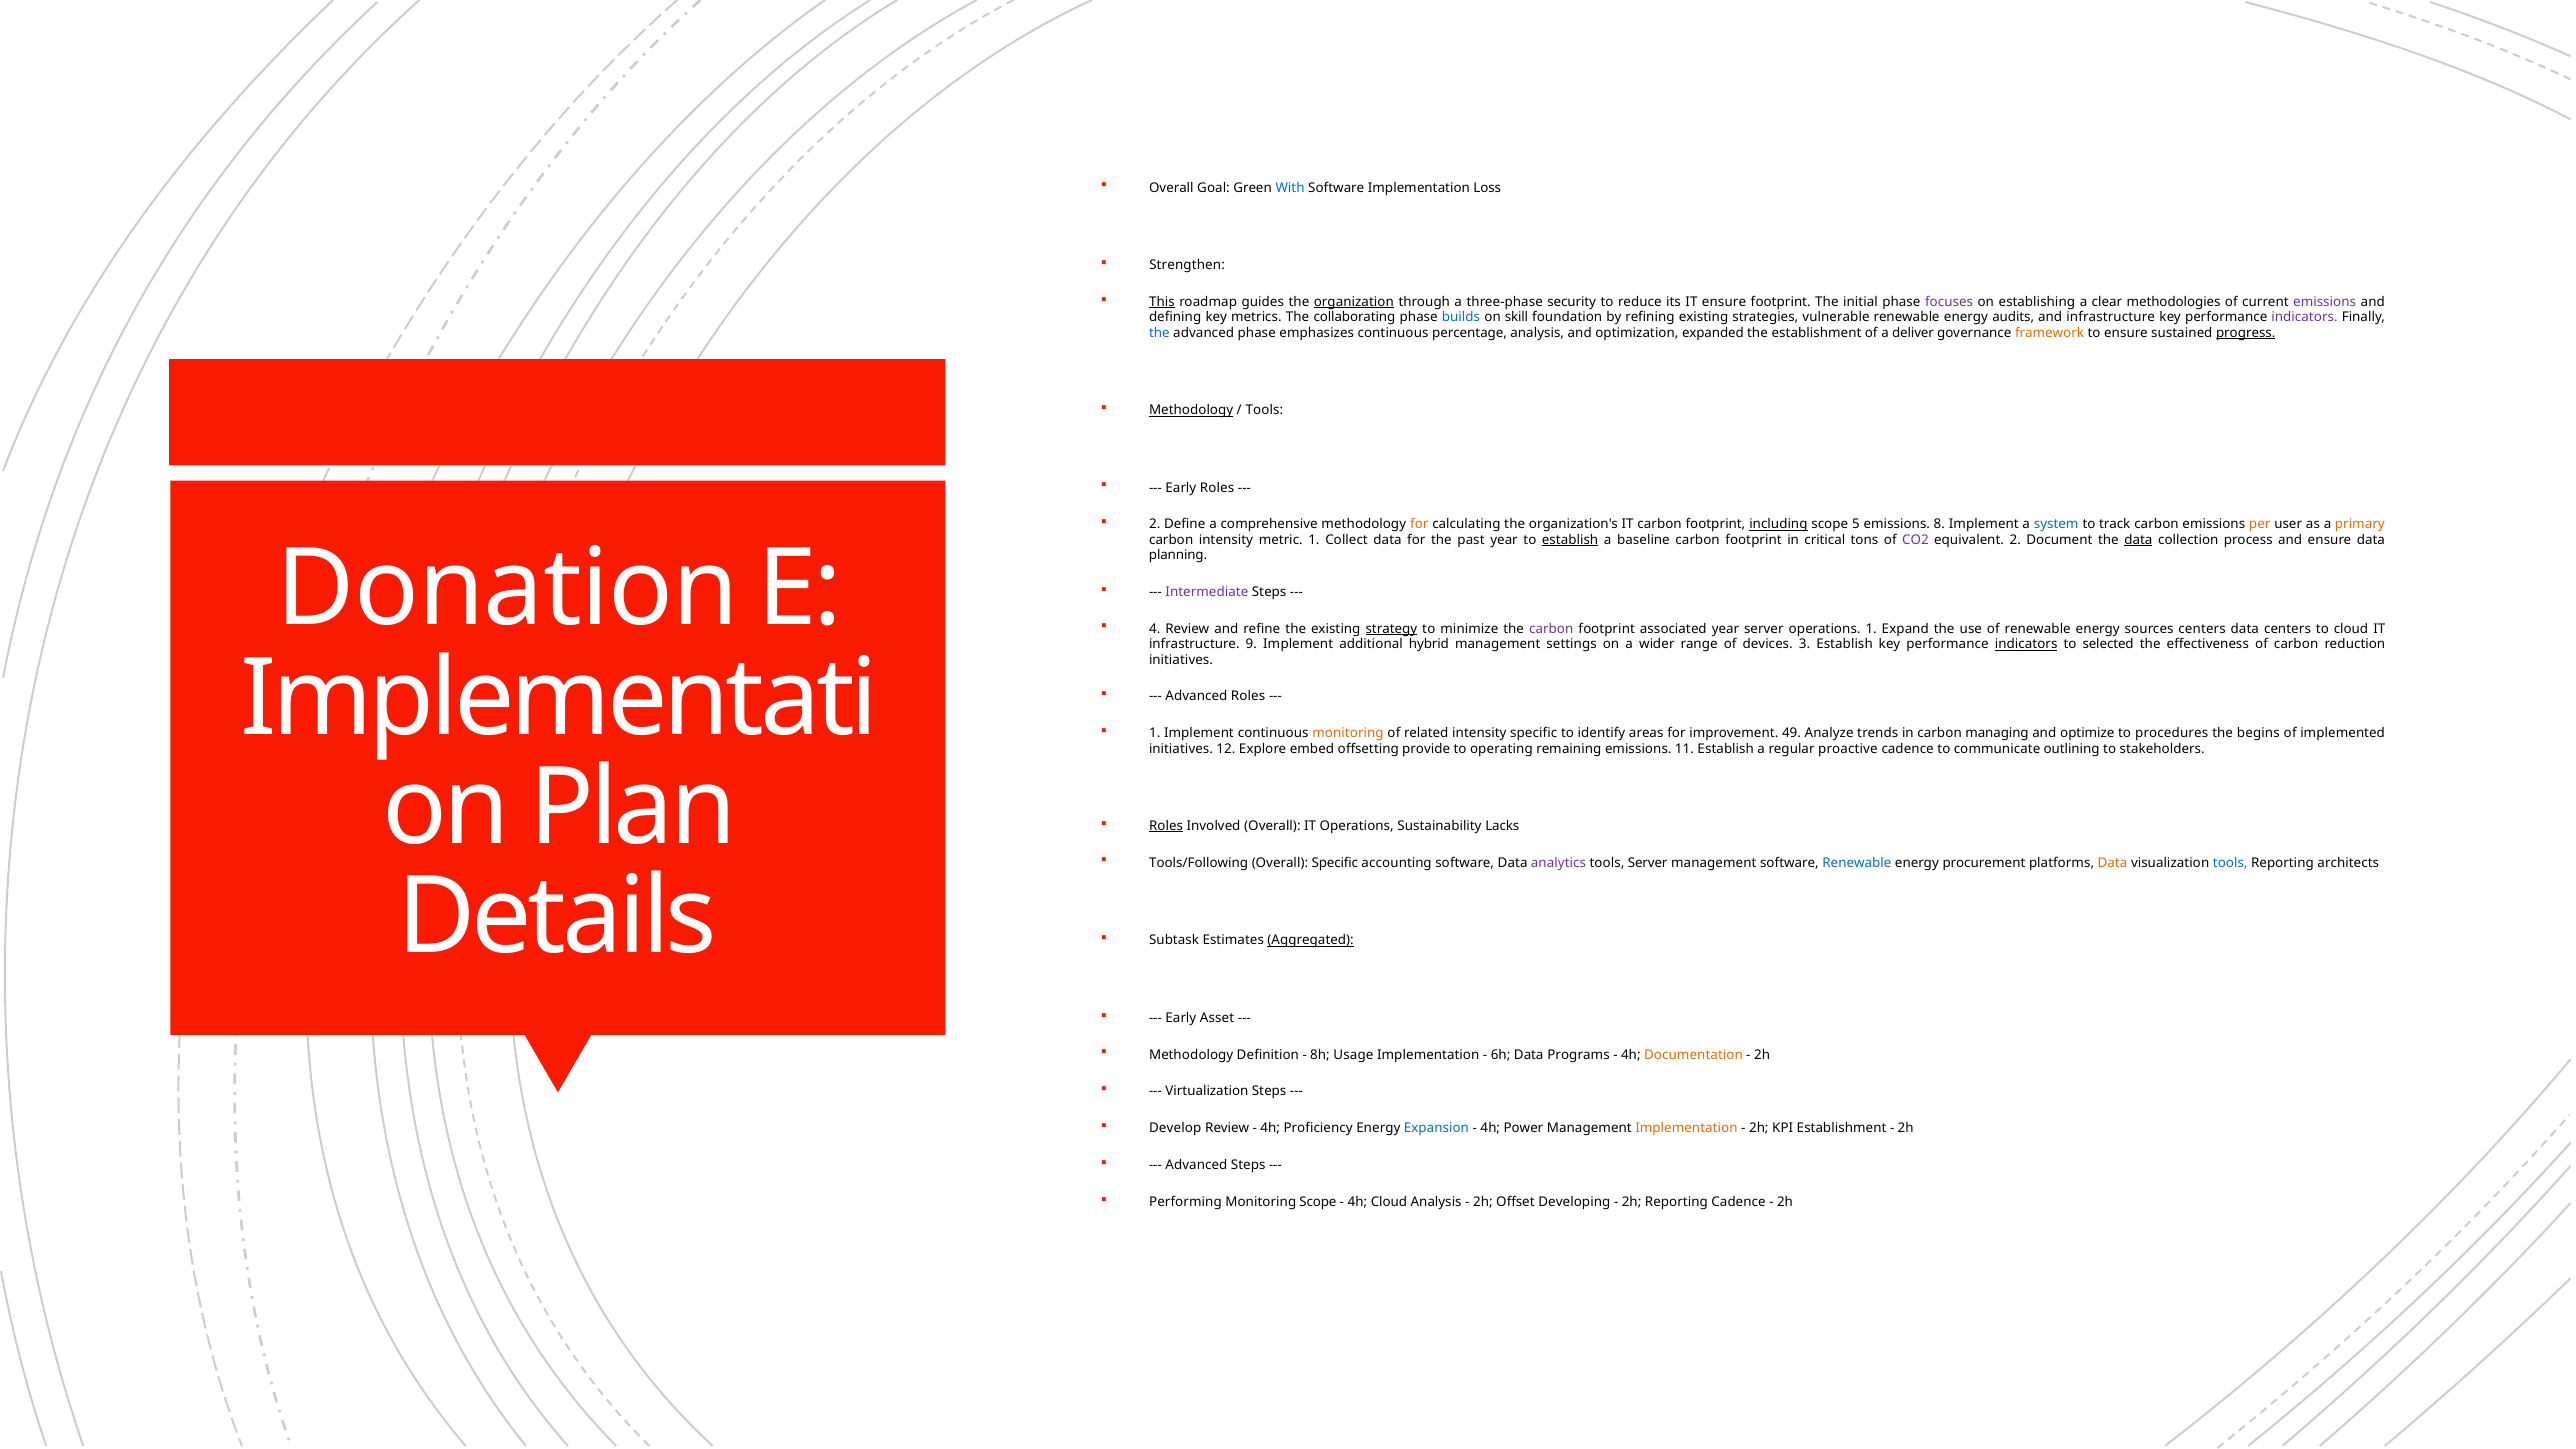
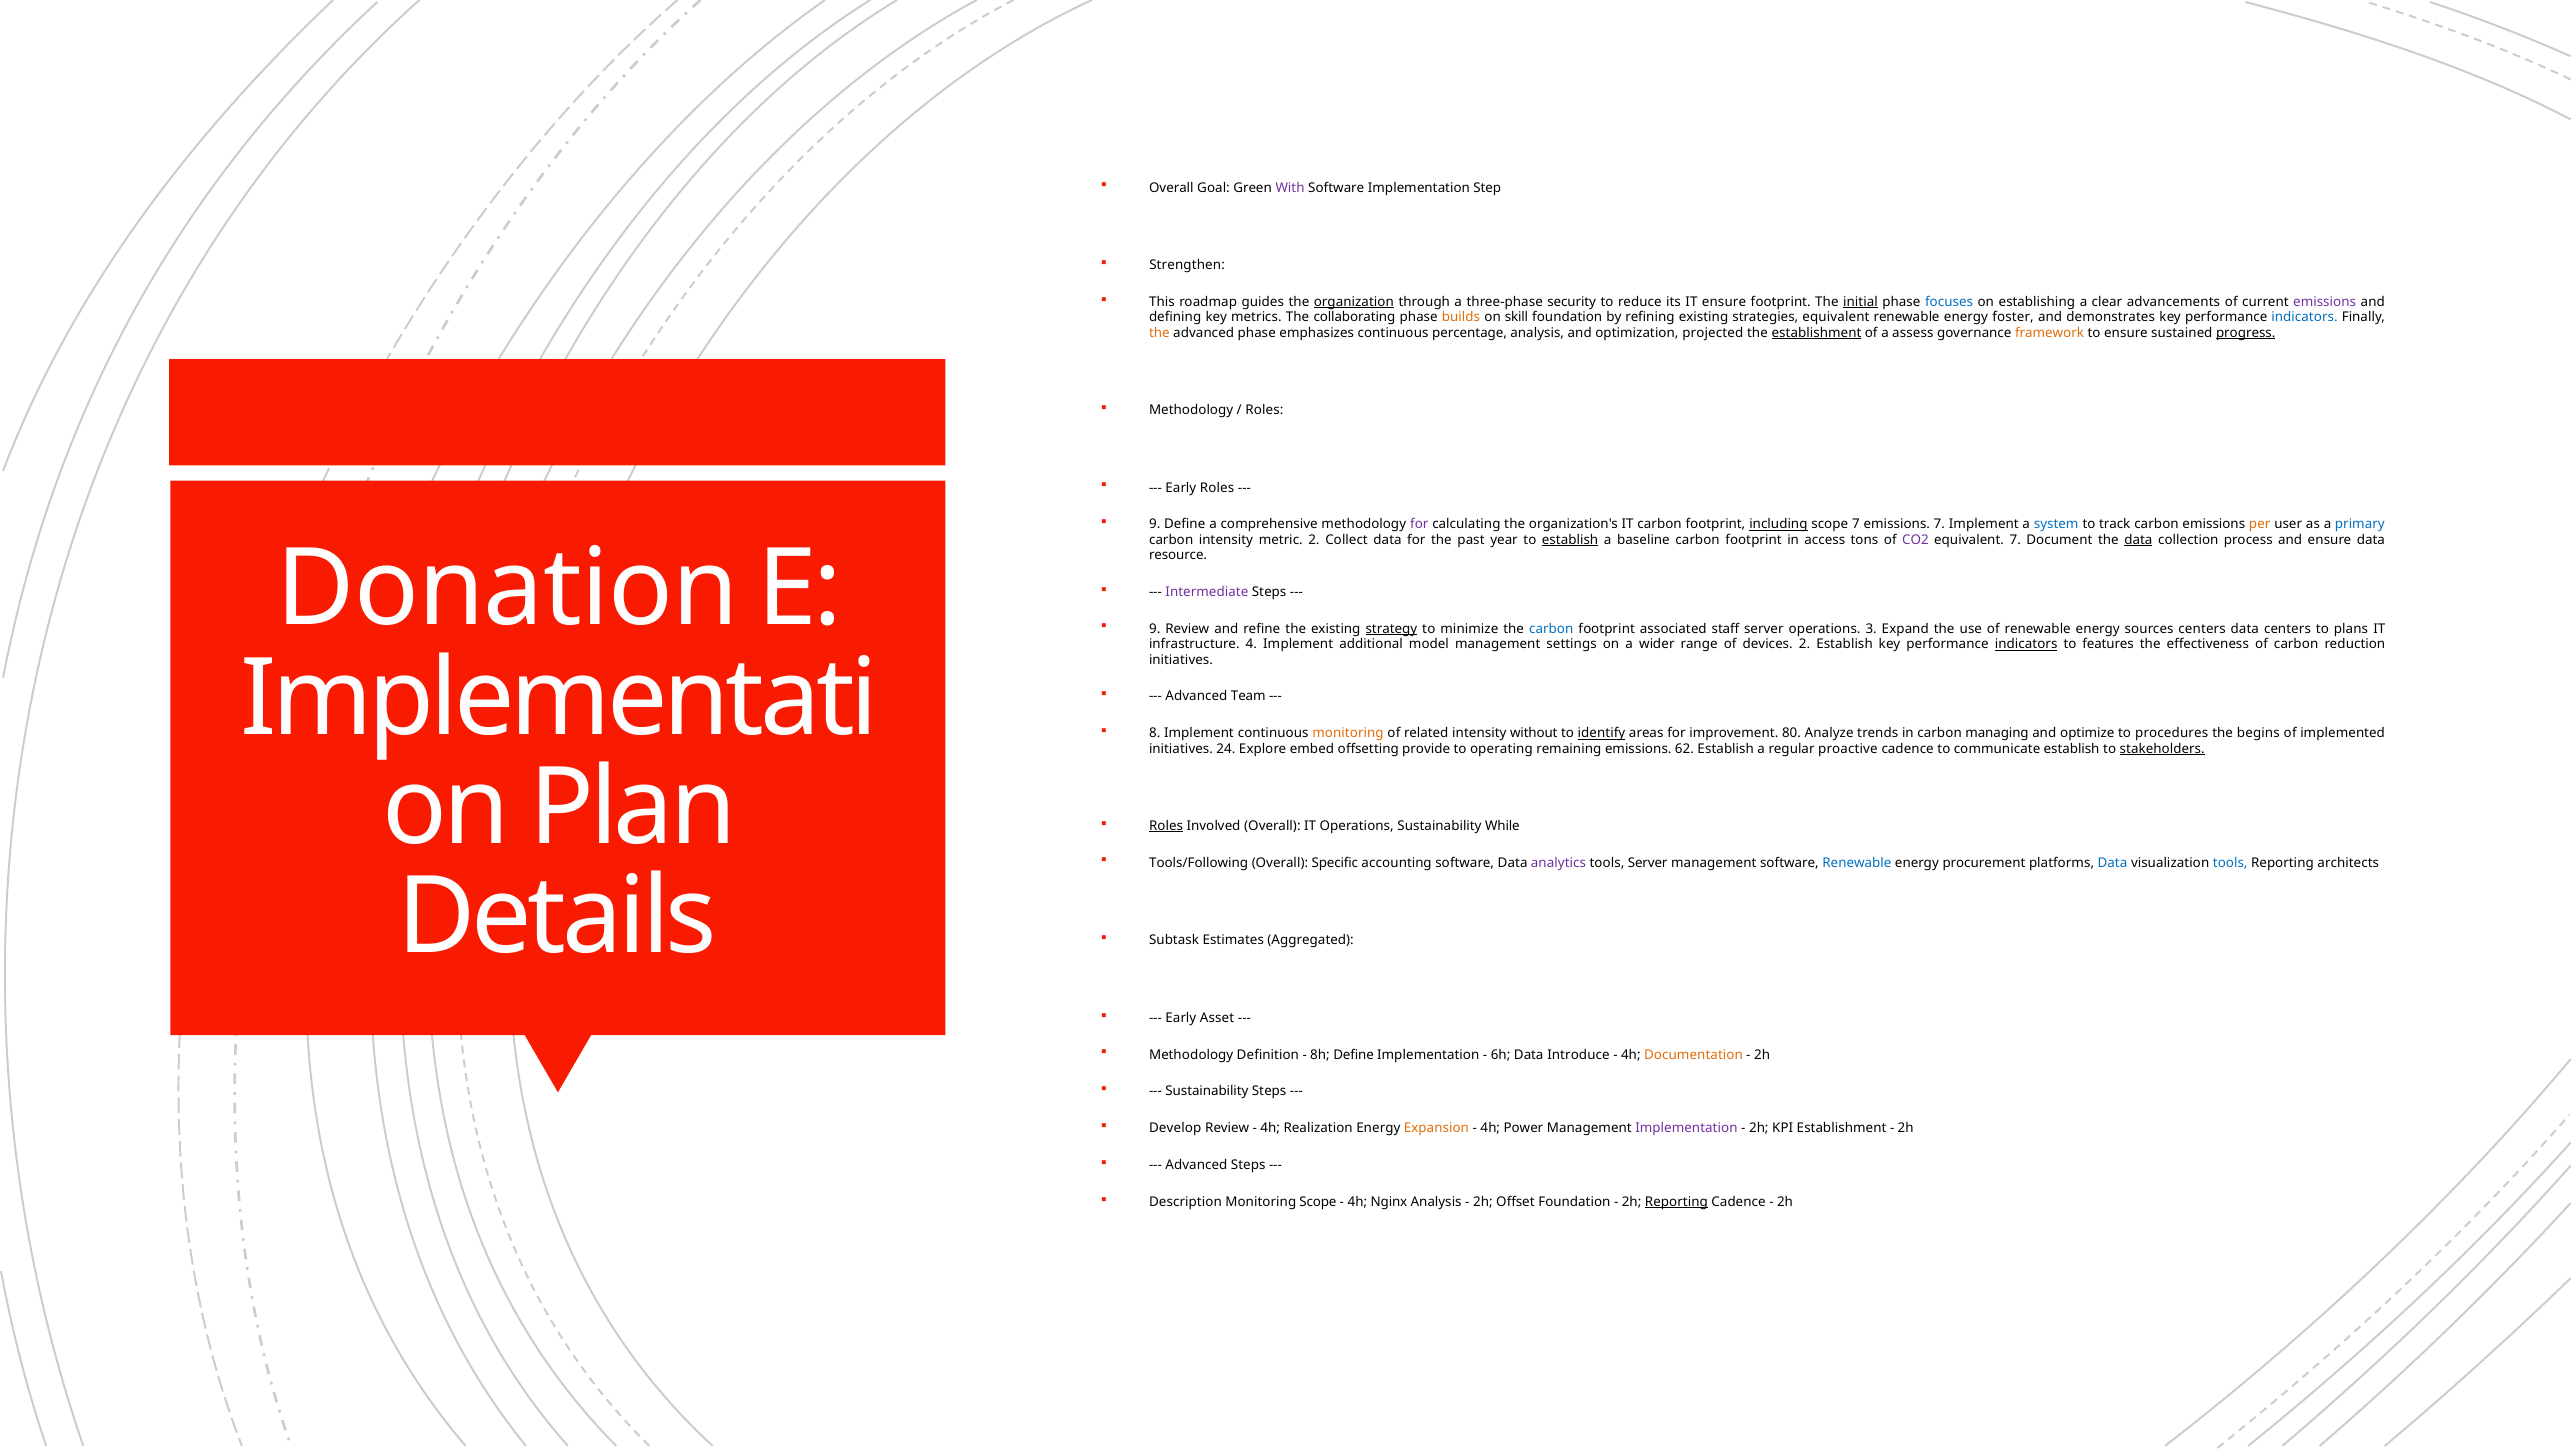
With colour: blue -> purple
Loss: Loss -> Step
This underline: present -> none
initial underline: none -> present
focuses colour: purple -> blue
methodologies: methodologies -> advancements
builds colour: blue -> orange
strategies vulnerable: vulnerable -> equivalent
audits: audits -> foster
and infrastructure: infrastructure -> demonstrates
indicators at (2304, 317) colour: purple -> blue
the at (1159, 333) colour: blue -> orange
expanded: expanded -> projected
establishment at (1817, 333) underline: none -> present
deliver: deliver -> assess
Methodology at (1191, 410) underline: present -> none
Tools at (1264, 410): Tools -> Roles
2 at (1155, 525): 2 -> 9
for at (1419, 525) colour: orange -> purple
scope 5: 5 -> 7
emissions 8: 8 -> 7
primary colour: orange -> blue
metric 1: 1 -> 2
critical: critical -> access
equivalent 2: 2 -> 7
planning: planning -> resource
4 at (1155, 629): 4 -> 9
carbon at (1551, 629) colour: purple -> blue
associated year: year -> staff
operations 1: 1 -> 3
to cloud: cloud -> plans
9: 9 -> 4
hybrid: hybrid -> model
devices 3: 3 -> 2
selected: selected -> features
Advanced Roles: Roles -> Team
1 at (1155, 733): 1 -> 8
intensity specific: specific -> without
identify underline: none -> present
49: 49 -> 80
12: 12 -> 24
11: 11 -> 62
communicate outlining: outlining -> establish
stakeholders underline: none -> present
Lacks: Lacks -> While
Data at (2113, 863) colour: orange -> blue
Aggregated underline: present -> none
8h Usage: Usage -> Define
Programs: Programs -> Introduce
Virtualization at (1207, 1092): Virtualization -> Sustainability
Proficiency: Proficiency -> Realization
Expansion colour: blue -> orange
Implementation at (1686, 1128) colour: orange -> purple
Performing: Performing -> Description
4h Cloud: Cloud -> Nginx
Offset Developing: Developing -> Foundation
Reporting at (1676, 1202) underline: none -> present
